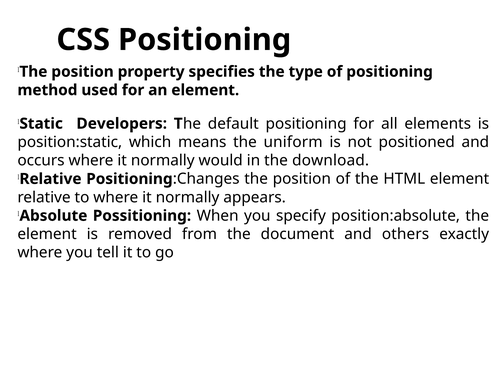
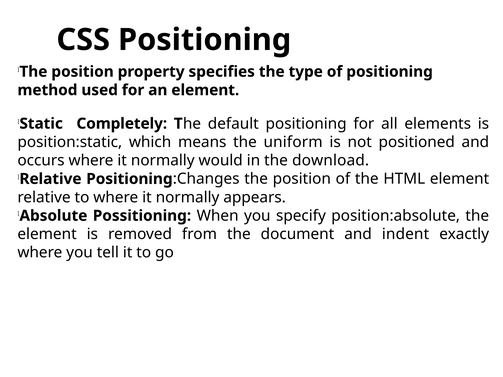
Developers: Developers -> Completely
others: others -> indent
